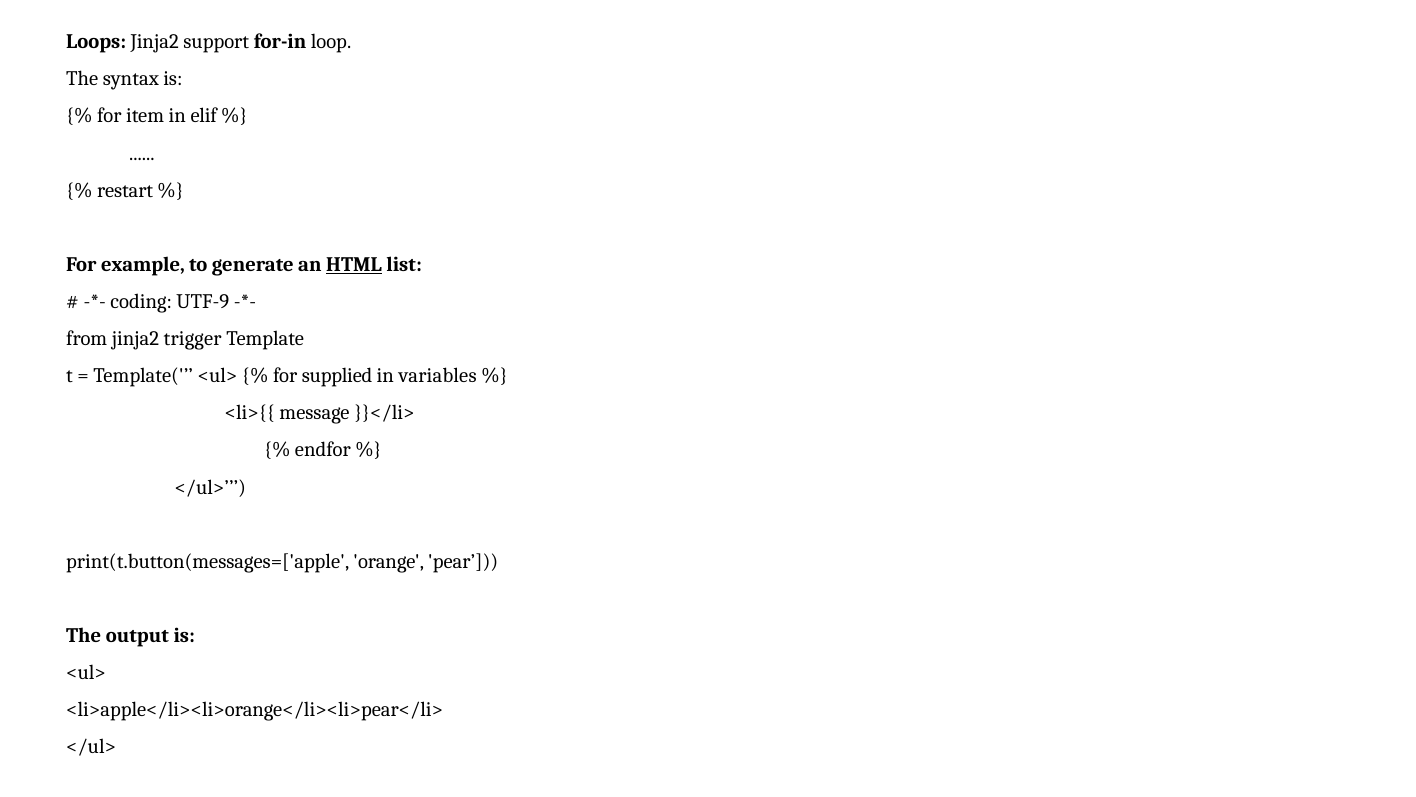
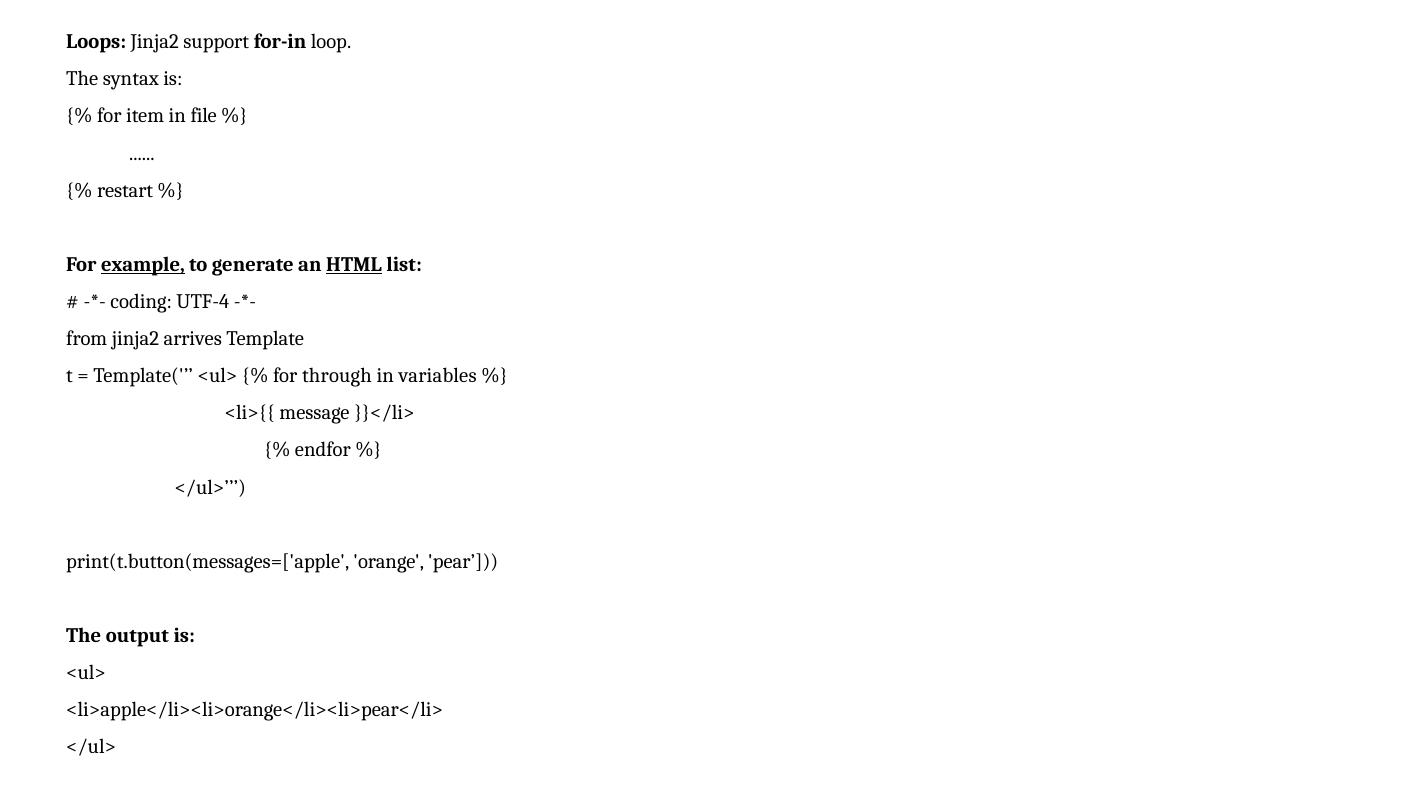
elif: elif -> file
example underline: none -> present
UTF-9: UTF-9 -> UTF-4
trigger: trigger -> arrives
supplied: supplied -> through
